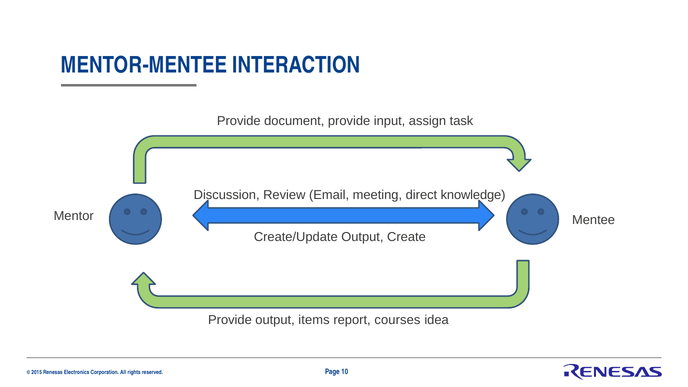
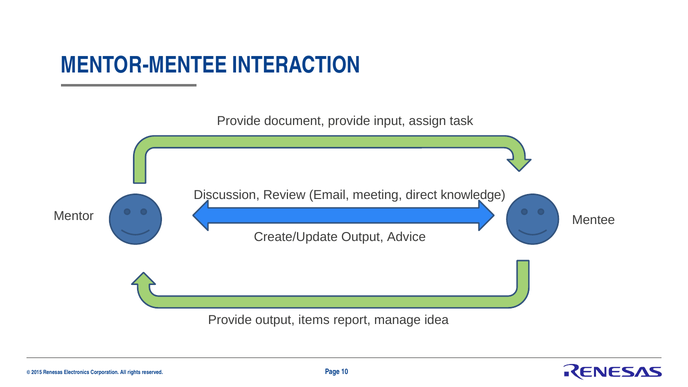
Create: Create -> Advice
courses: courses -> manage
